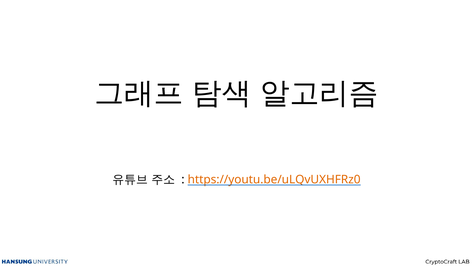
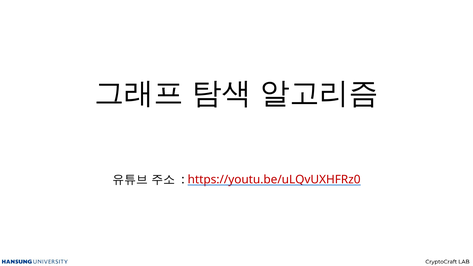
https://youtu.be/uLQvUXHFRz0 colour: orange -> red
